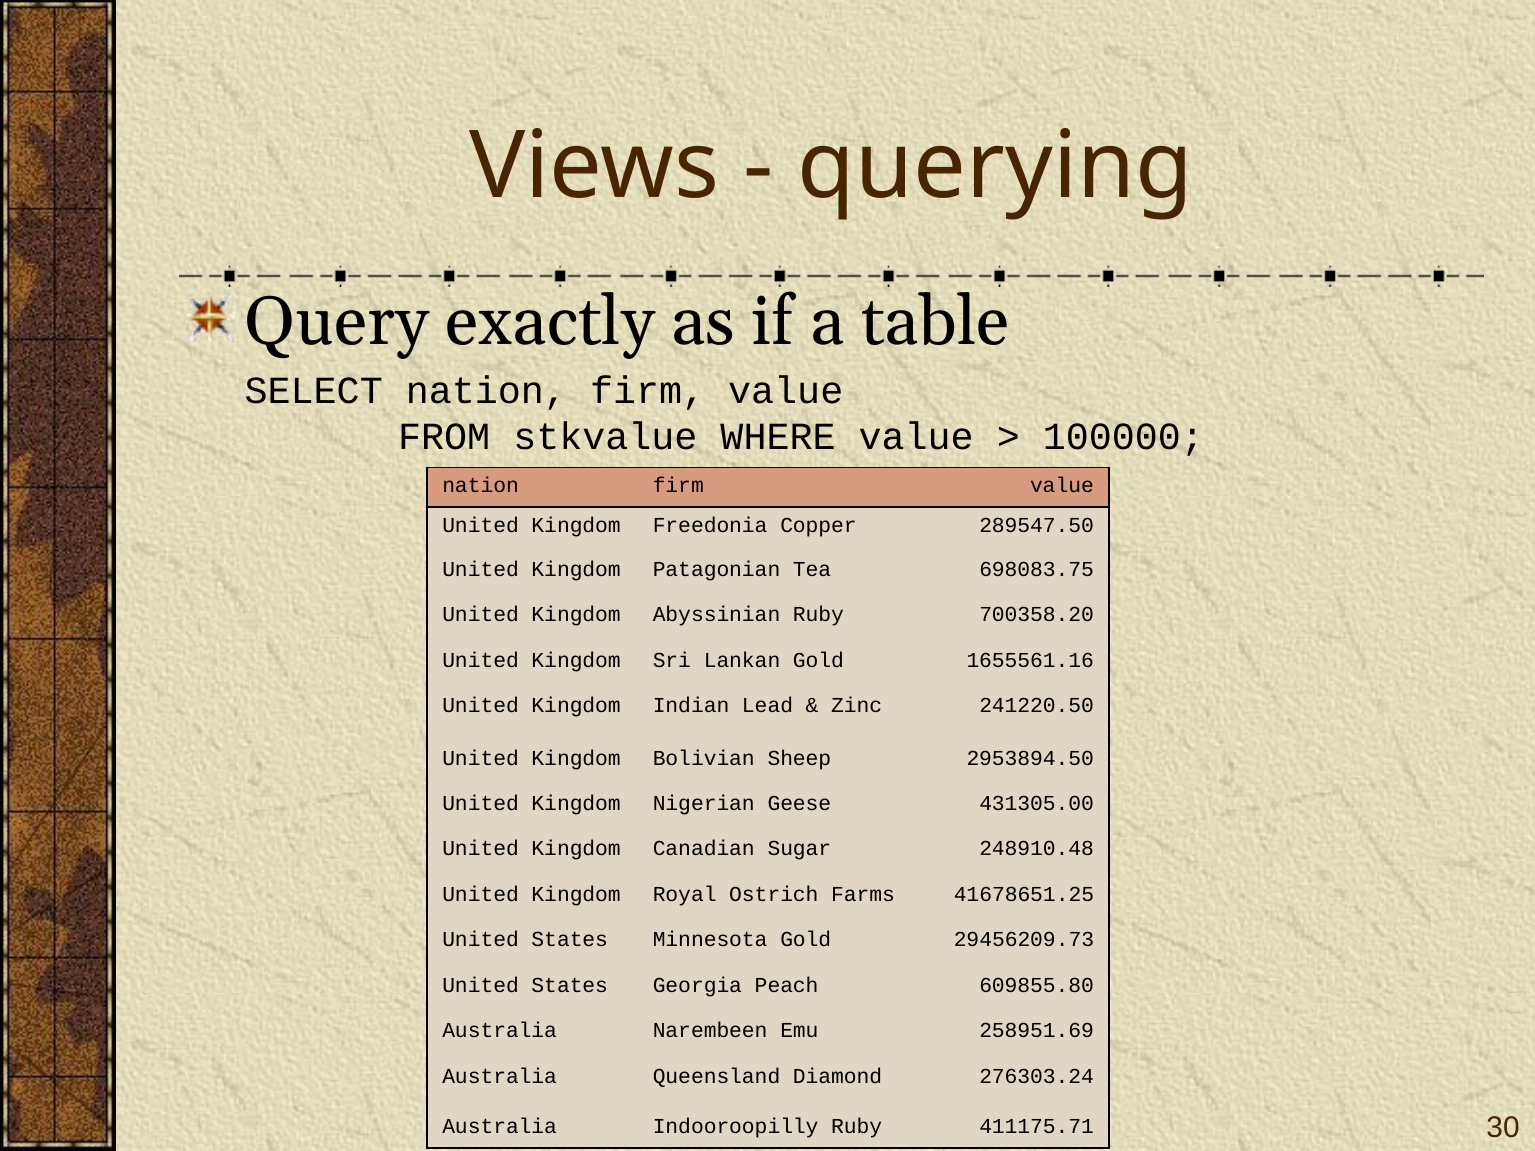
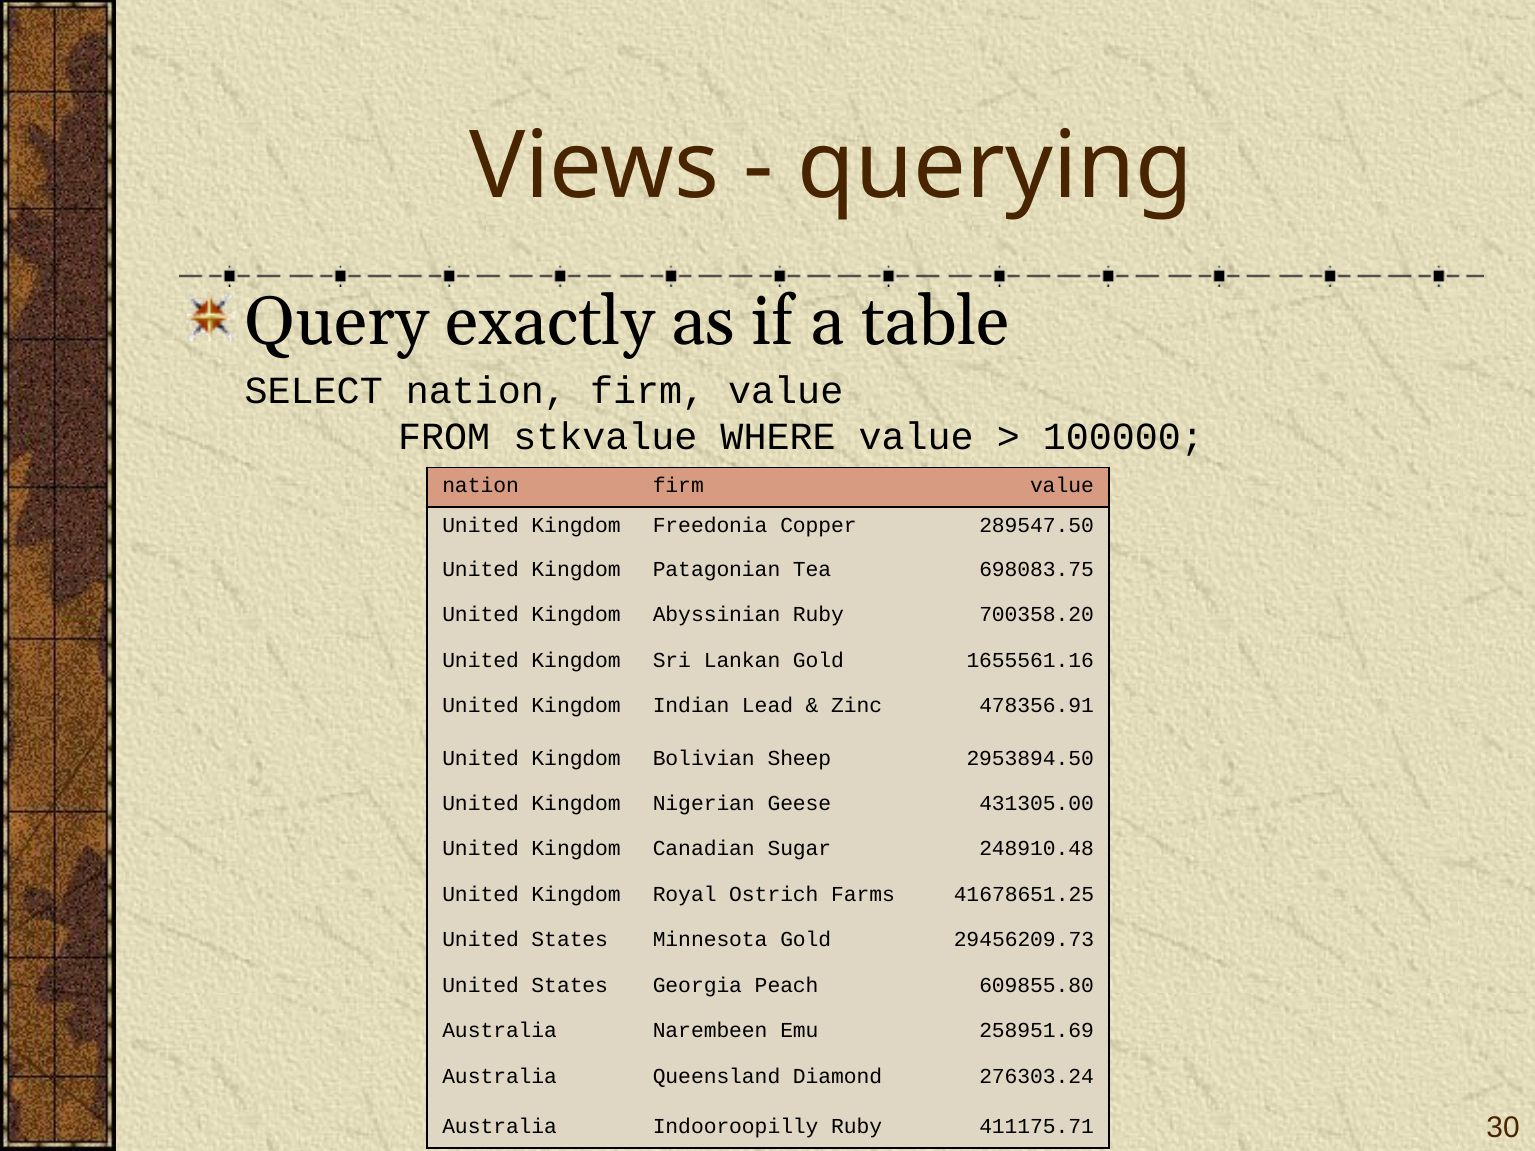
241220.50: 241220.50 -> 478356.91
